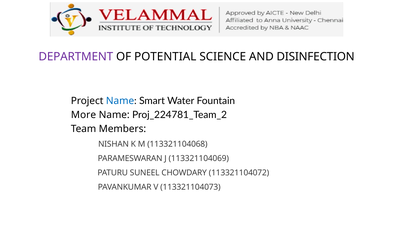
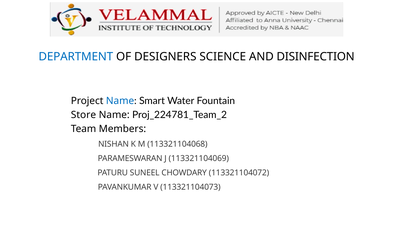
DEPARTMENT colour: purple -> blue
POTENTIAL: POTENTIAL -> DESIGNERS
More: More -> Store
